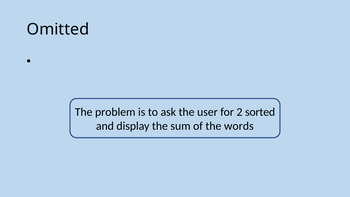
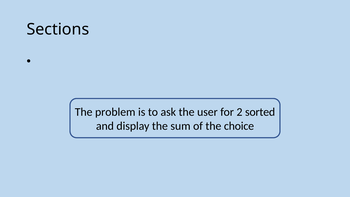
Omitted: Omitted -> Sections
words: words -> choice
